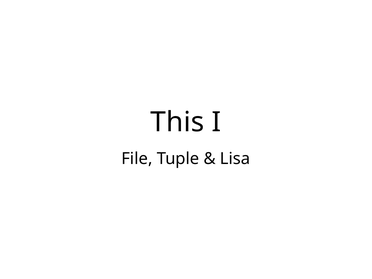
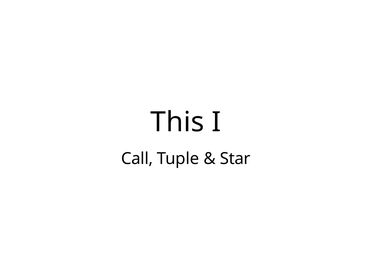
File: File -> Call
Lisa: Lisa -> Star
